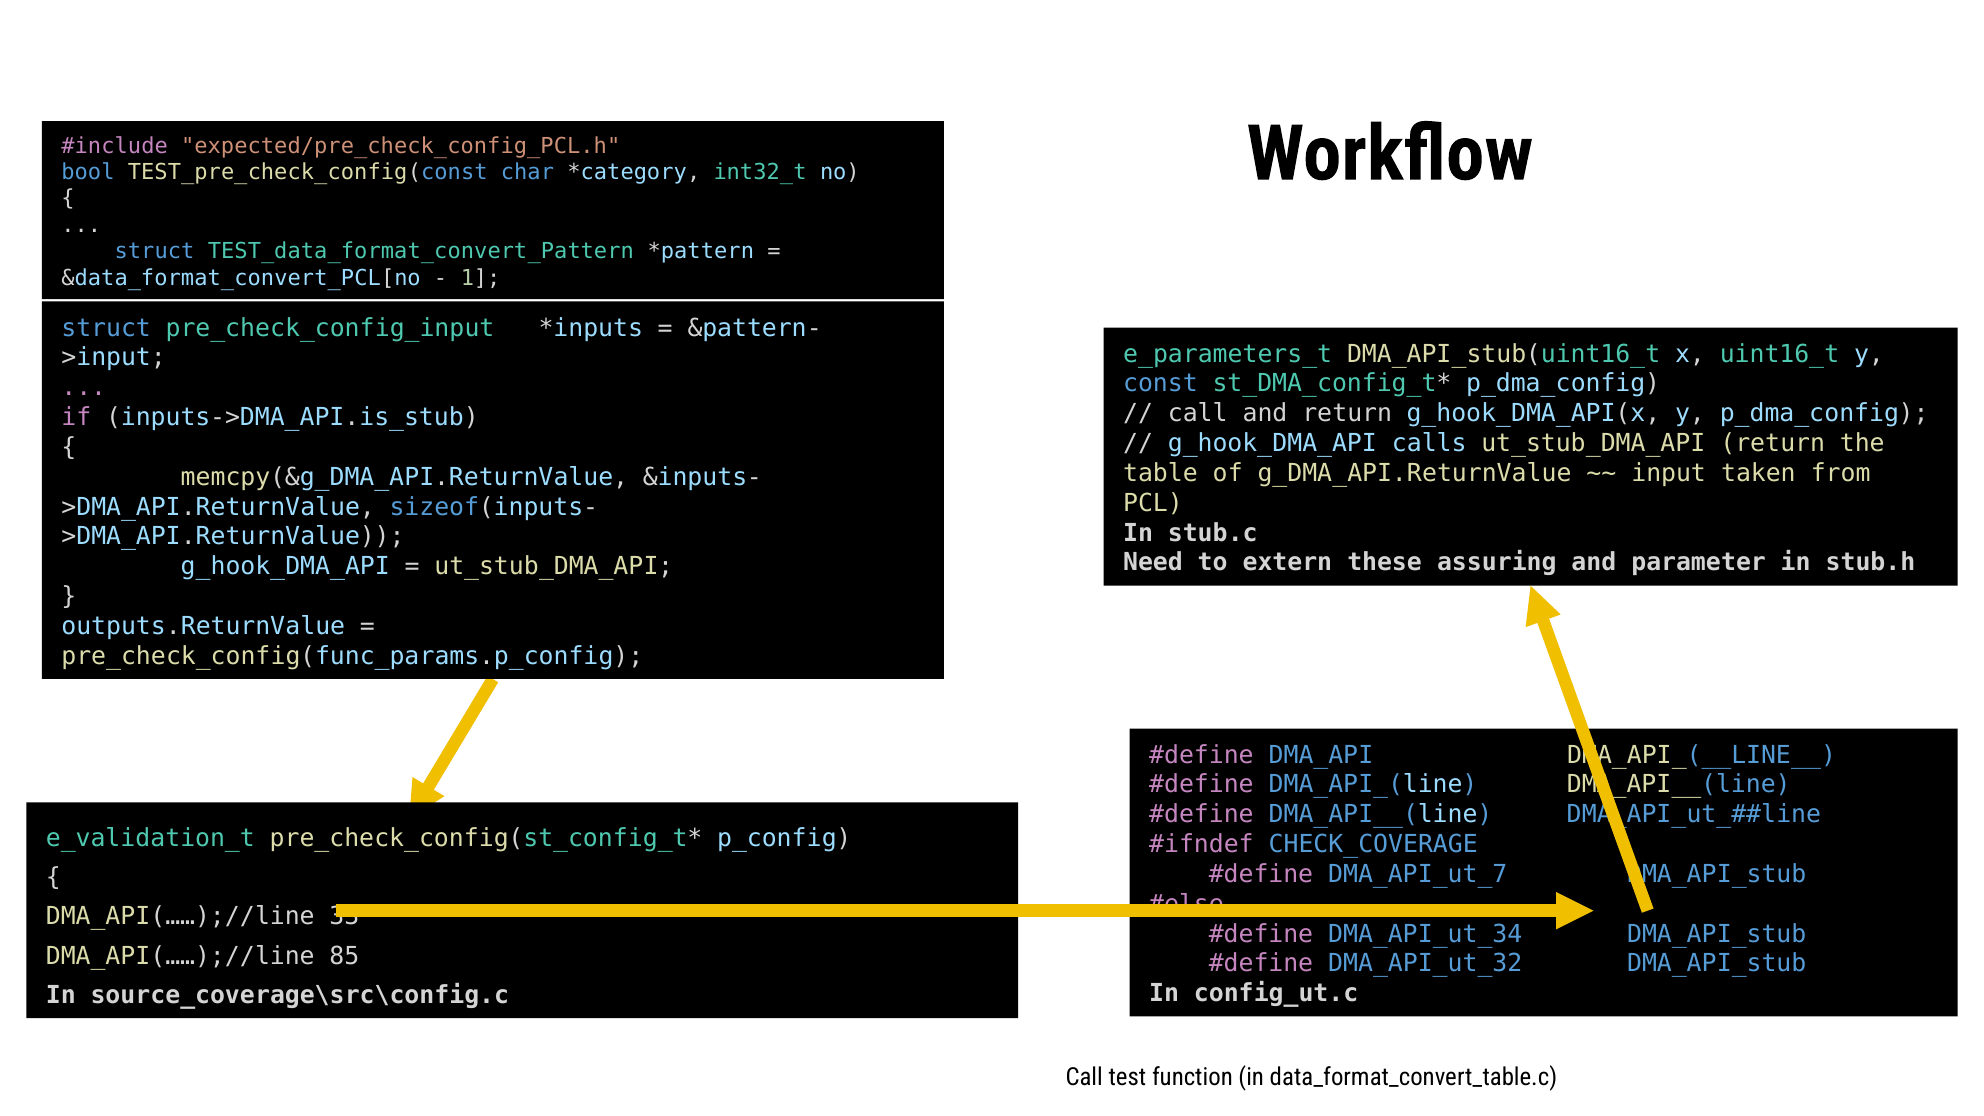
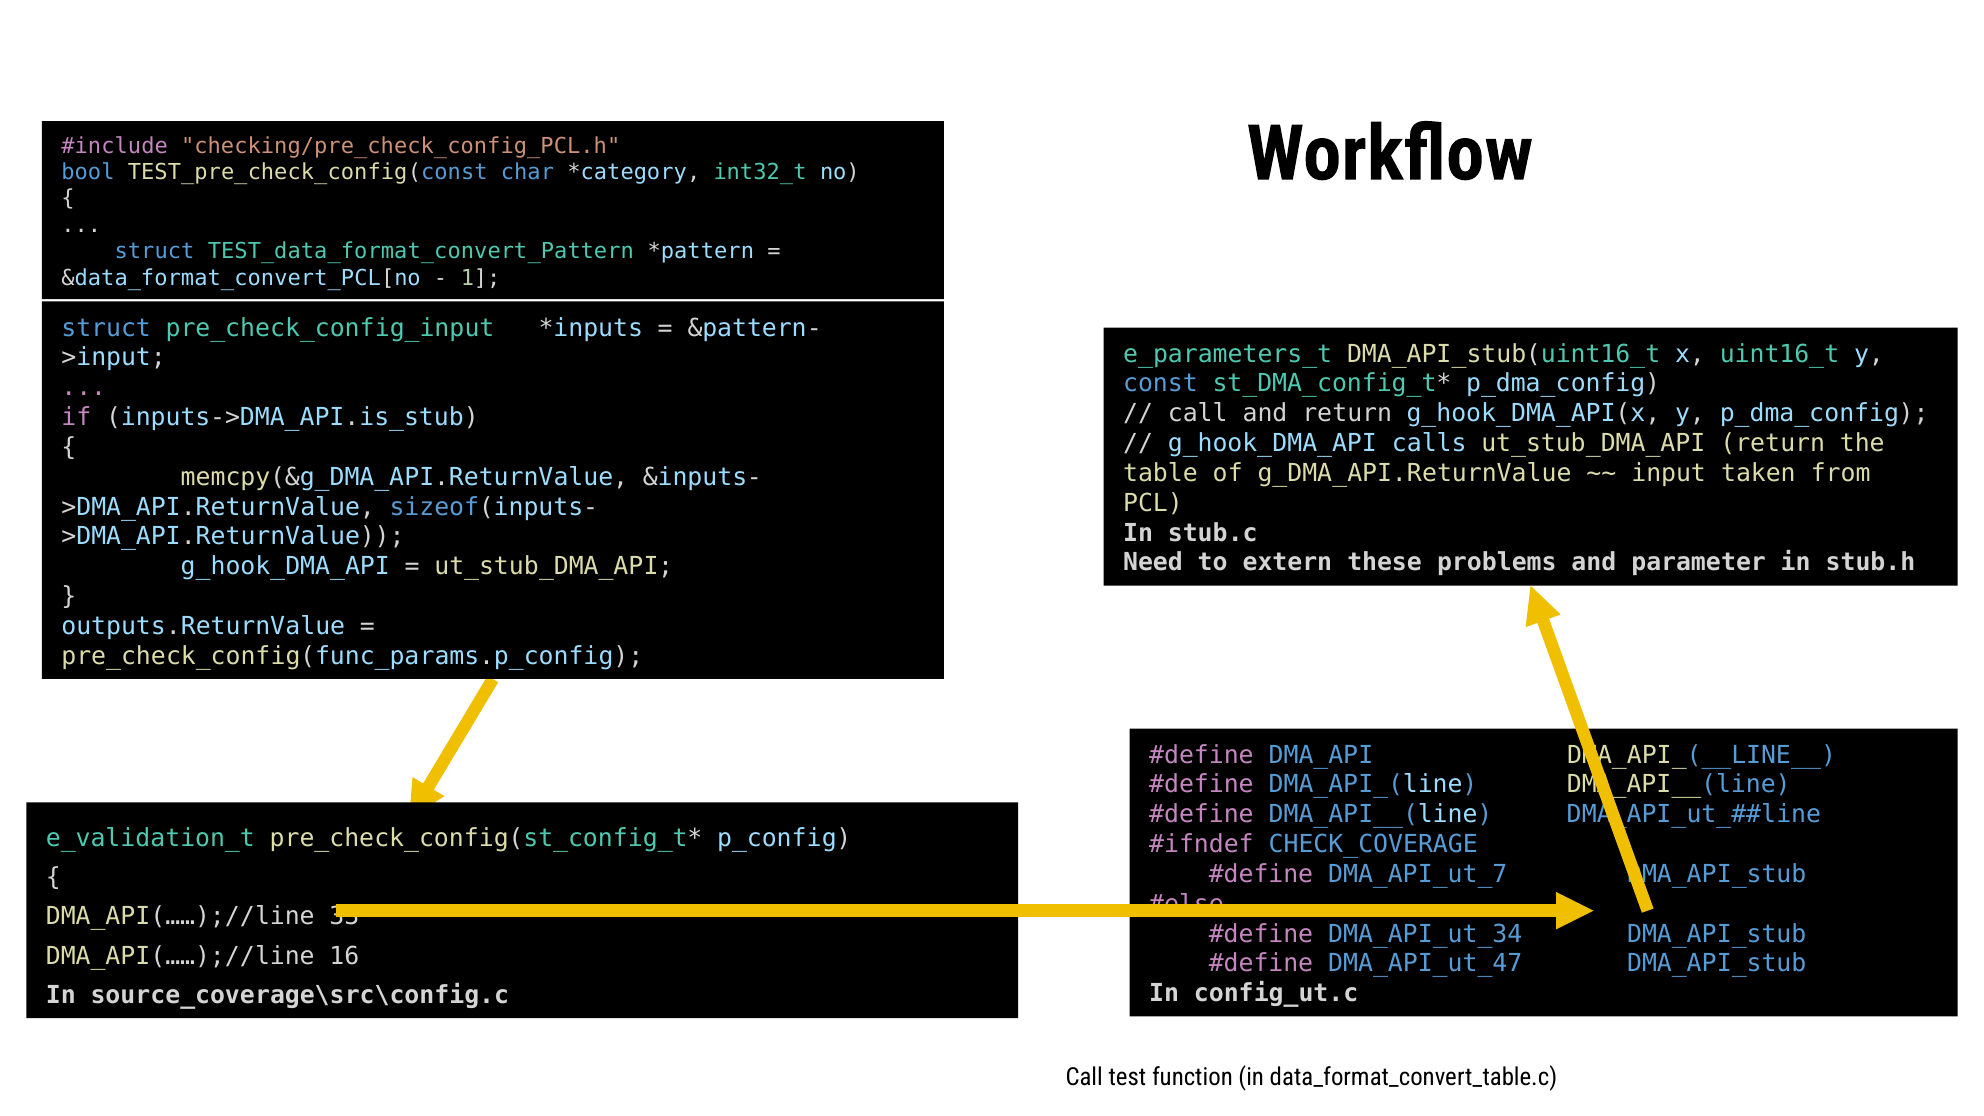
expected/pre_check_config_PCL.h: expected/pre_check_config_PCL.h -> checking/pre_check_config_PCL.h
assuring: assuring -> problems
85: 85 -> 16
DMA_API_ut_32: DMA_API_ut_32 -> DMA_API_ut_47
